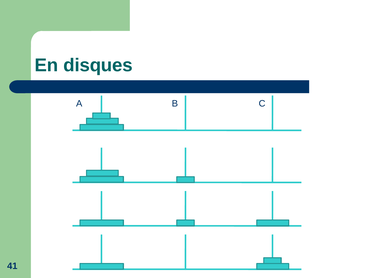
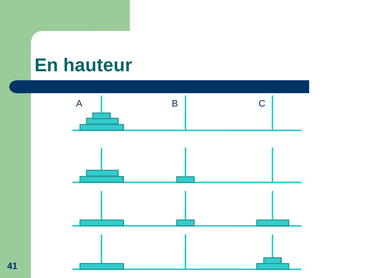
disques: disques -> hauteur
